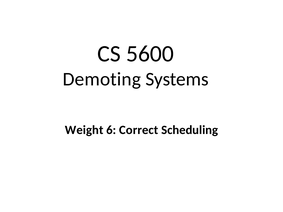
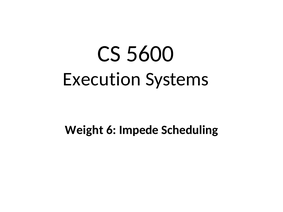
Demoting: Demoting -> Execution
Correct: Correct -> Impede
